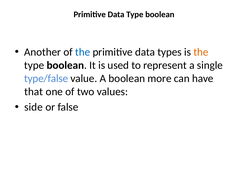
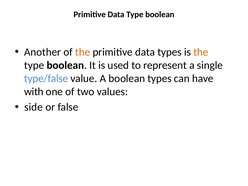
the at (83, 52) colour: blue -> orange
boolean more: more -> types
that: that -> with
